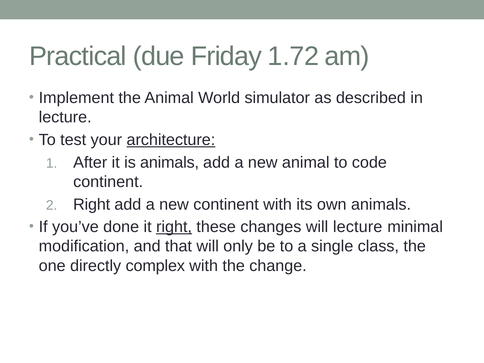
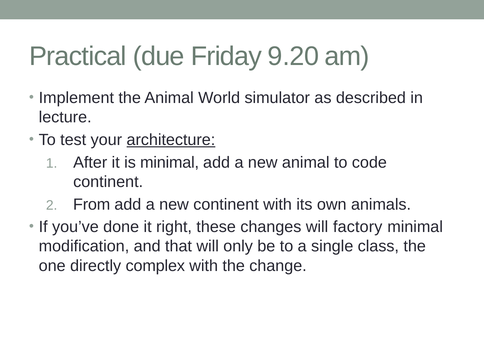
1.72: 1.72 -> 9.20
is animals: animals -> minimal
Right at (92, 204): Right -> From
right at (174, 227) underline: present -> none
will lecture: lecture -> factory
